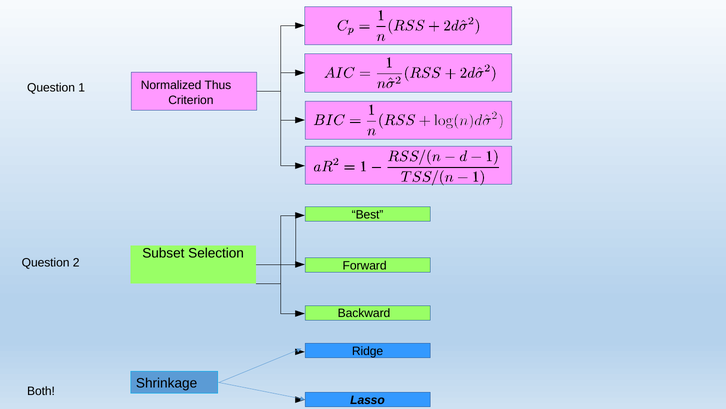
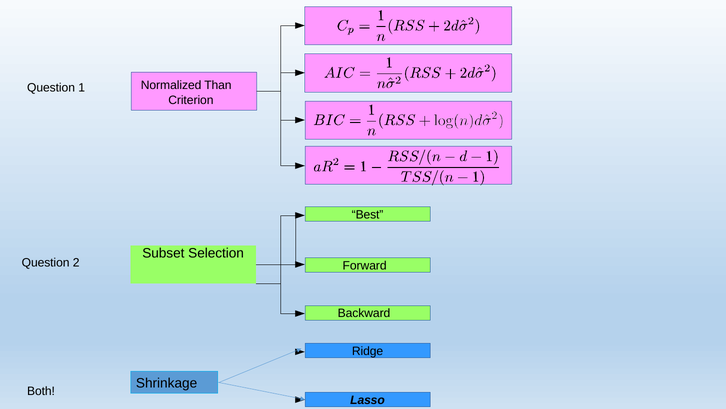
Thus: Thus -> Than
